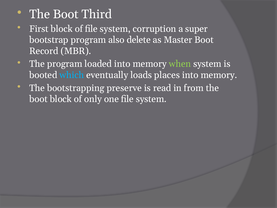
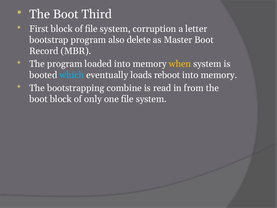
super: super -> letter
when colour: light green -> yellow
places: places -> reboot
preserve: preserve -> combine
